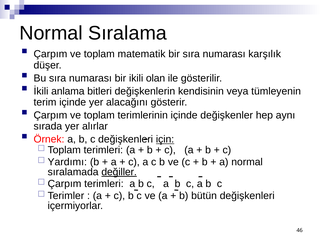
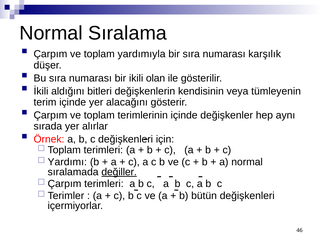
matematik: matematik -> yardımıyla
anlama: anlama -> aldığını
için underline: present -> none
